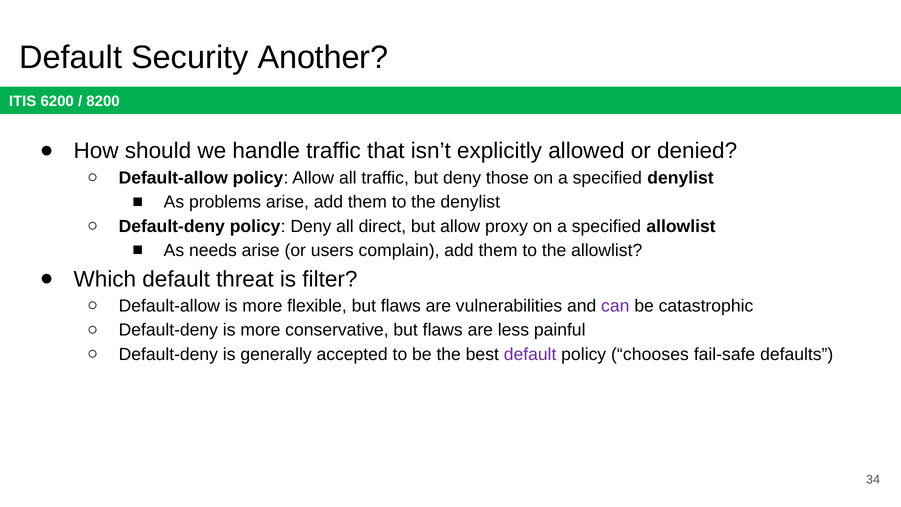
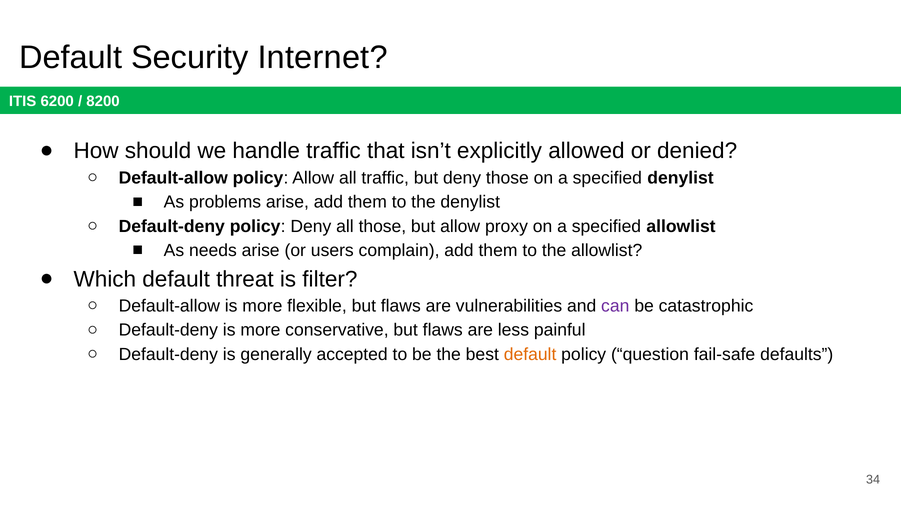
Another: Another -> Internet
all direct: direct -> those
default at (530, 354) colour: purple -> orange
chooses: chooses -> question
